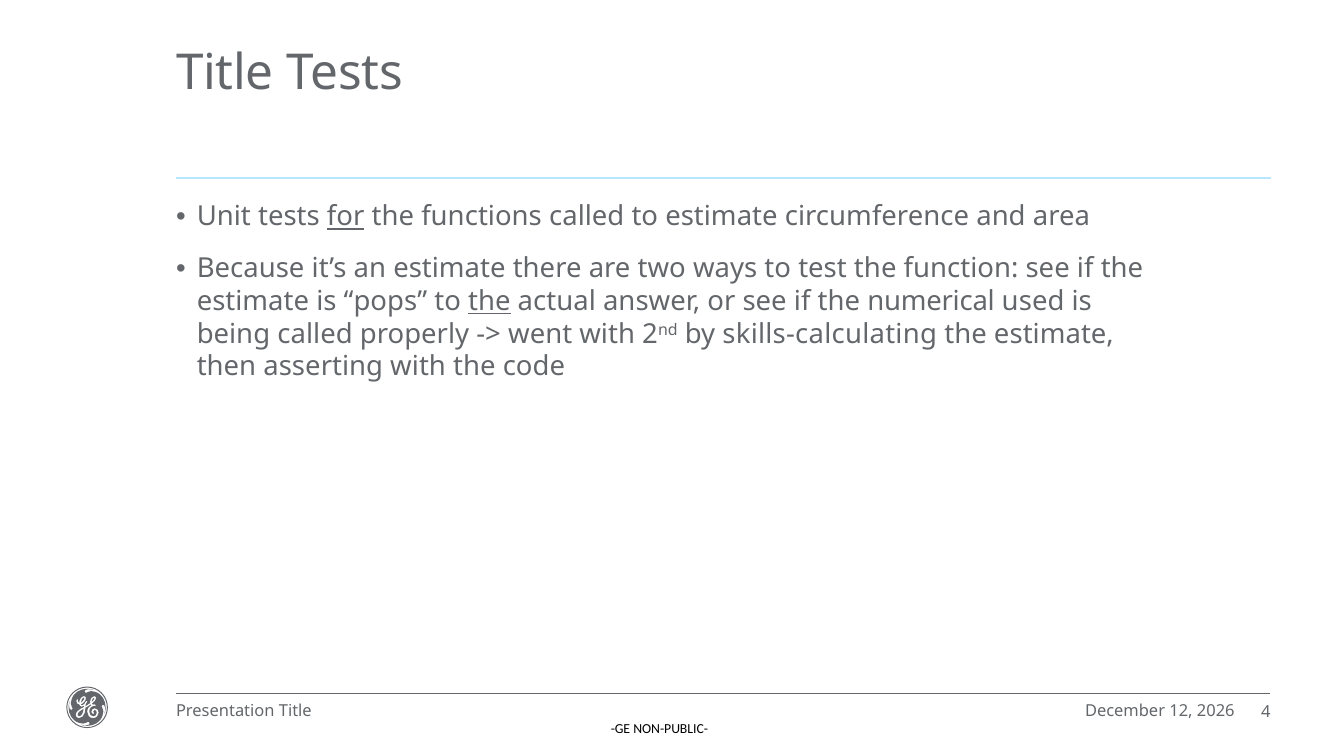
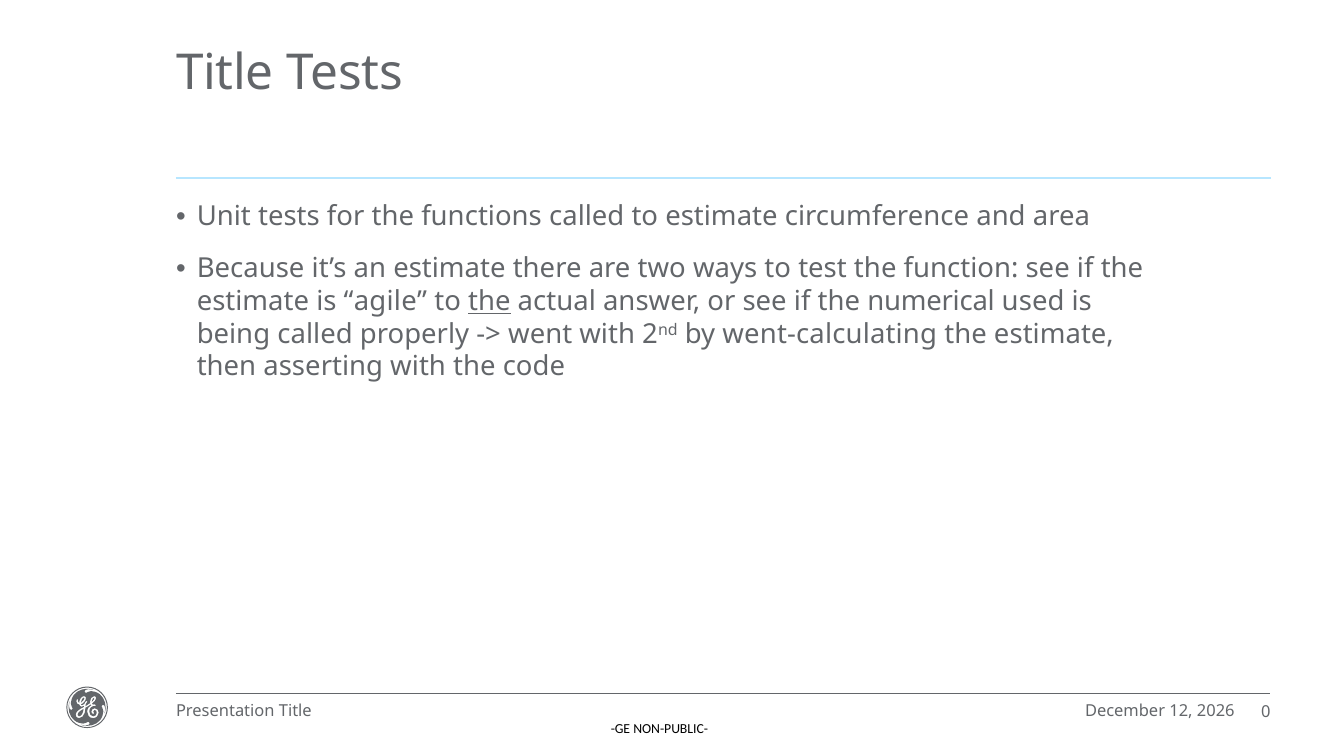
for underline: present -> none
pops: pops -> agile
skills-calculating: skills-calculating -> went-calculating
4: 4 -> 0
